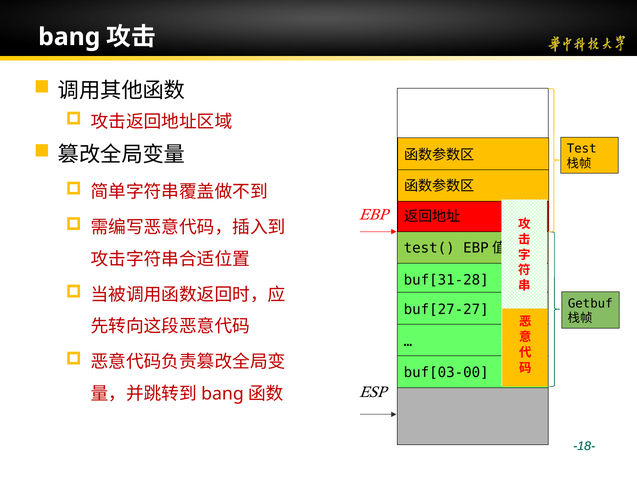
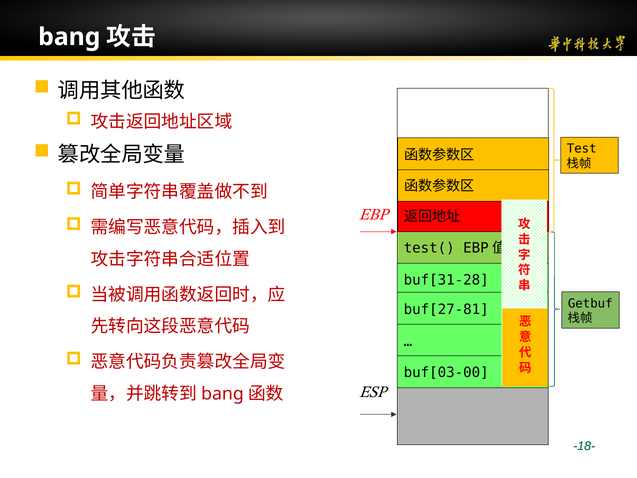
buf[27-27: buf[27-27 -> buf[27-81
